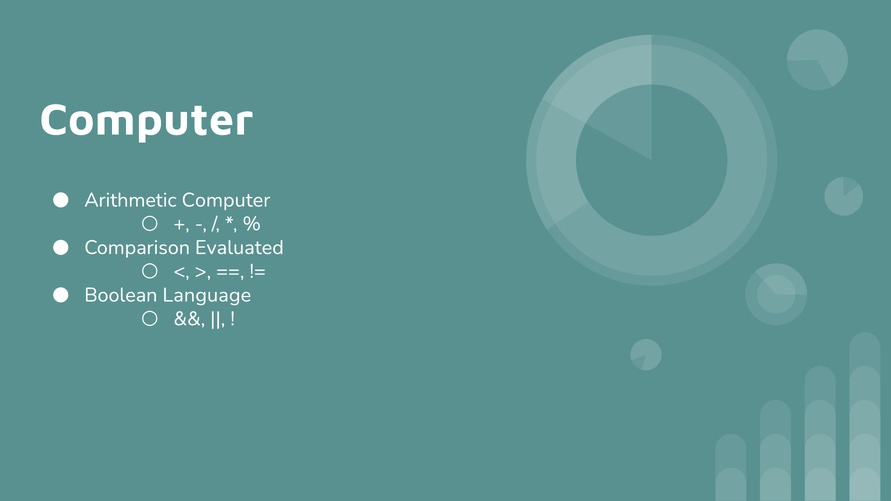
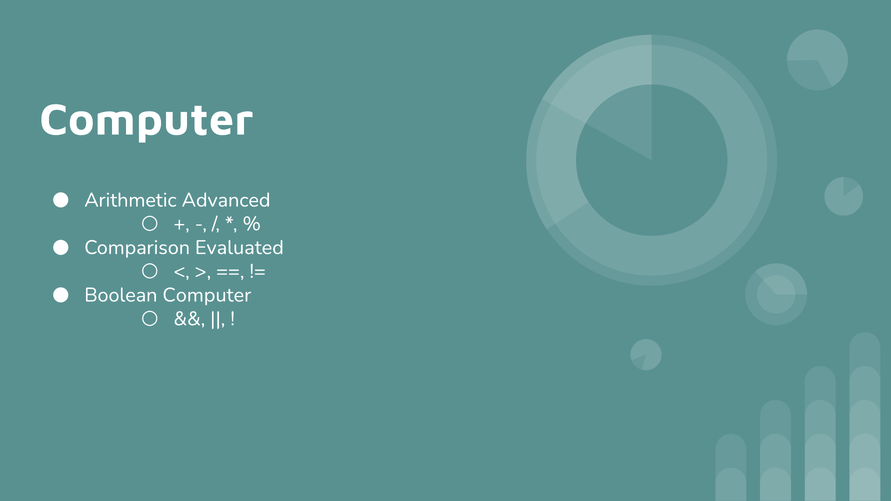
Arithmetic Computer: Computer -> Advanced
Boolean Language: Language -> Computer
